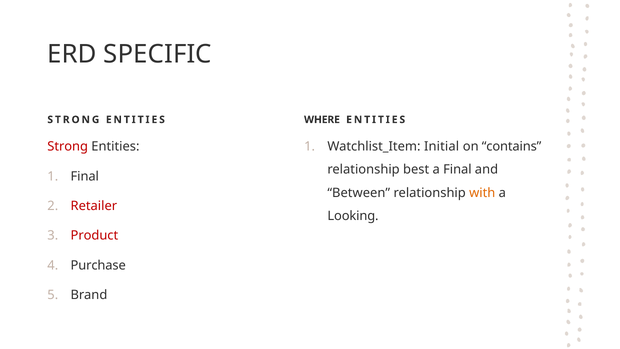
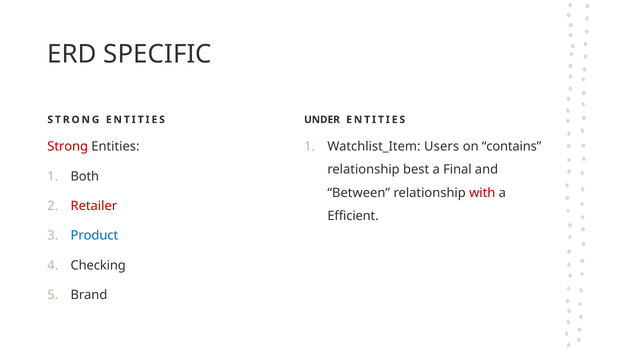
WHERE: WHERE -> UNDER
Initial: Initial -> Users
Final at (85, 176): Final -> Both
with colour: orange -> red
Looking: Looking -> Efficient
Product colour: red -> blue
Purchase: Purchase -> Checking
